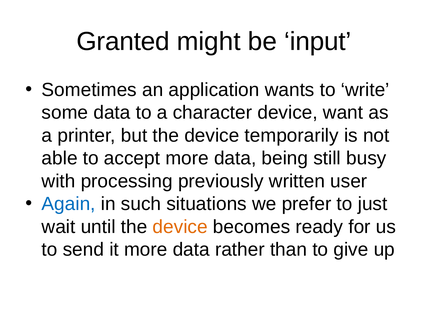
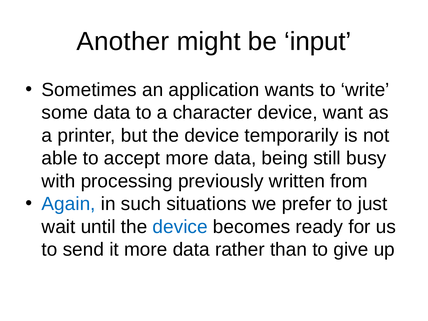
Granted: Granted -> Another
user: user -> from
device at (180, 227) colour: orange -> blue
